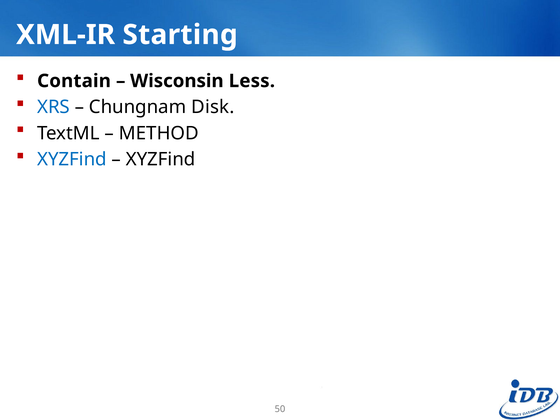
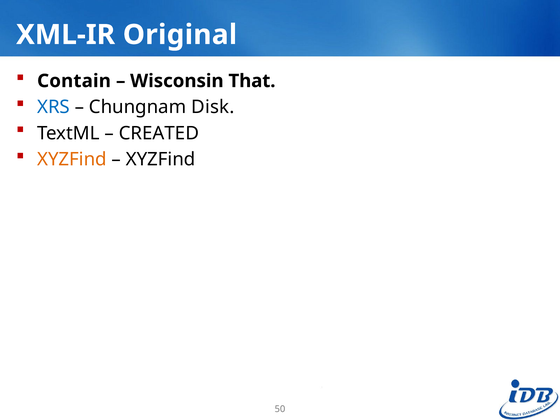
Starting: Starting -> Original
Less: Less -> That
METHOD: METHOD -> CREATED
XYZFind at (72, 159) colour: blue -> orange
